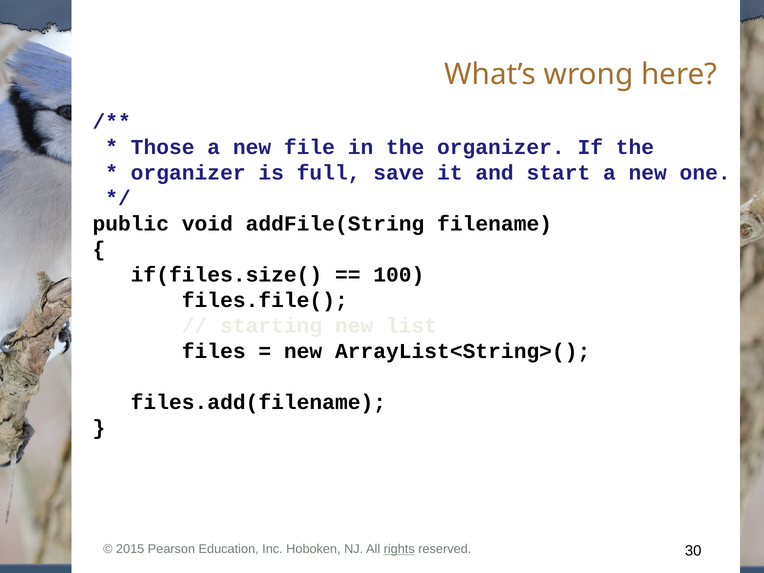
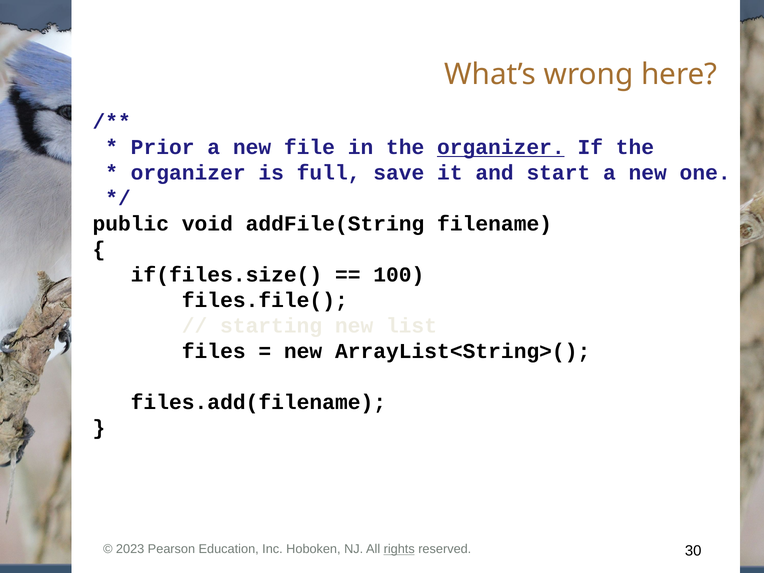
Those: Those -> Prior
organizer at (501, 147) underline: none -> present
2015: 2015 -> 2023
